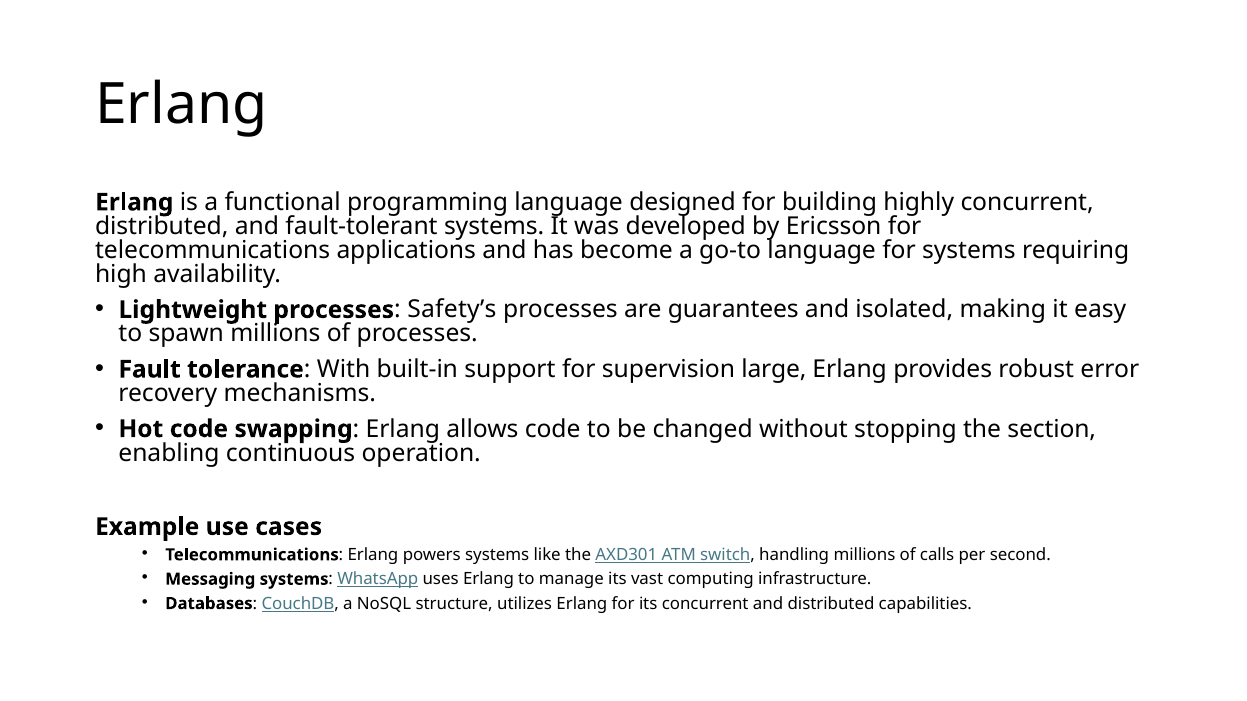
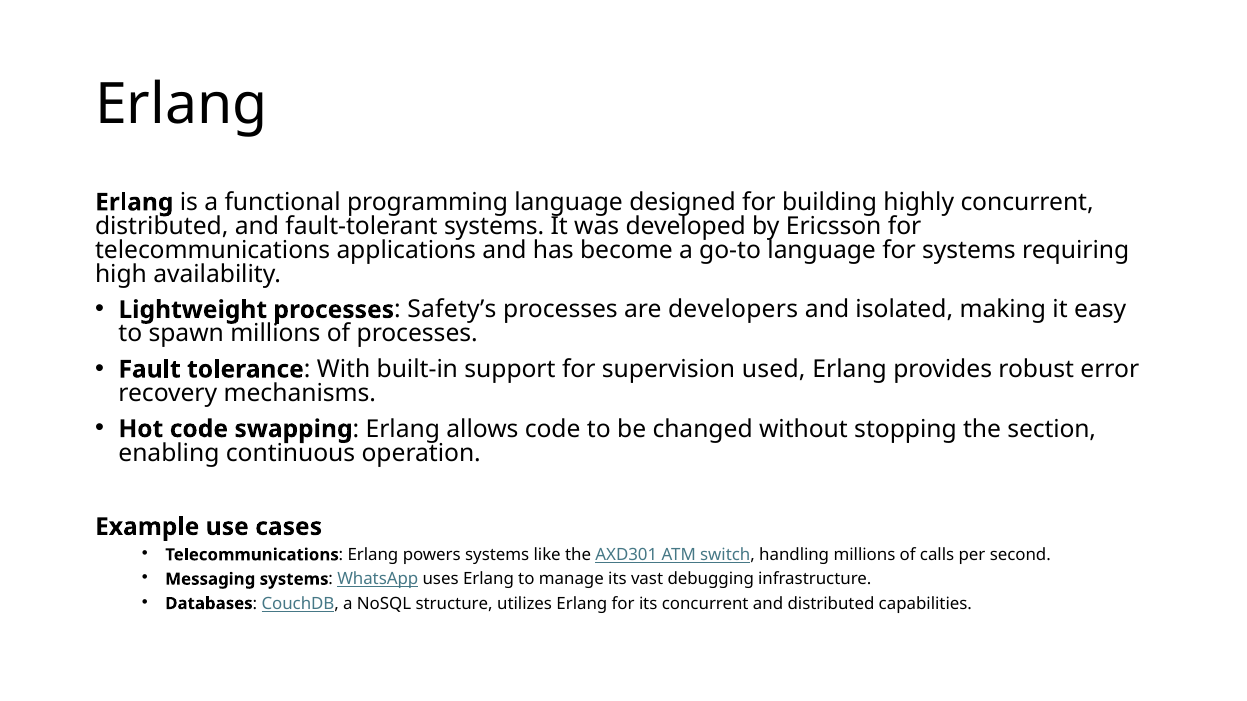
guarantees: guarantees -> developers
large: large -> used
computing: computing -> debugging
